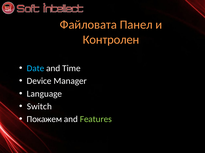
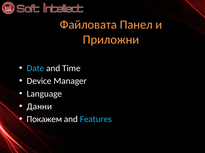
Контролен: Контролен -> Приложни
Switch: Switch -> Данни
Features colour: light green -> light blue
